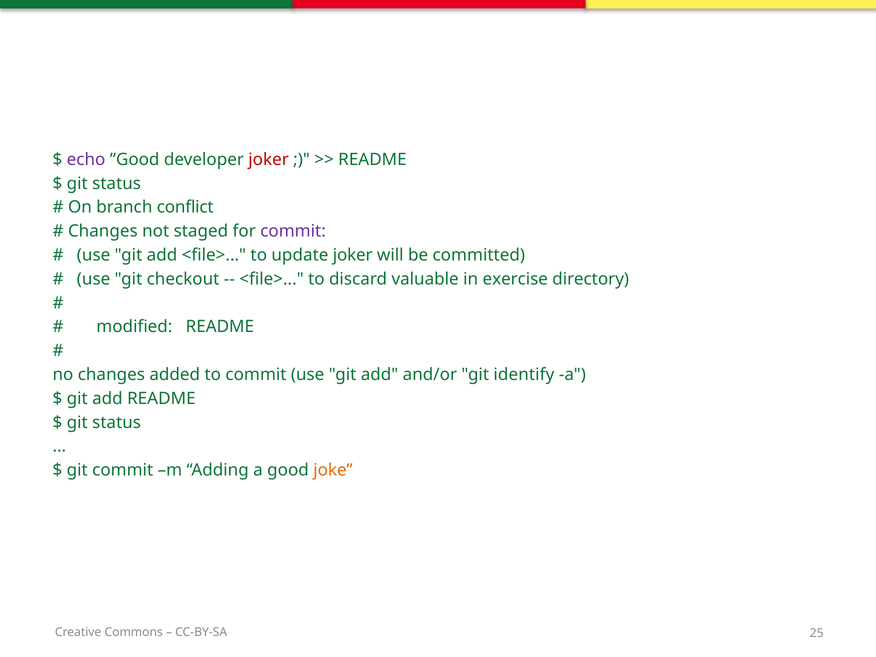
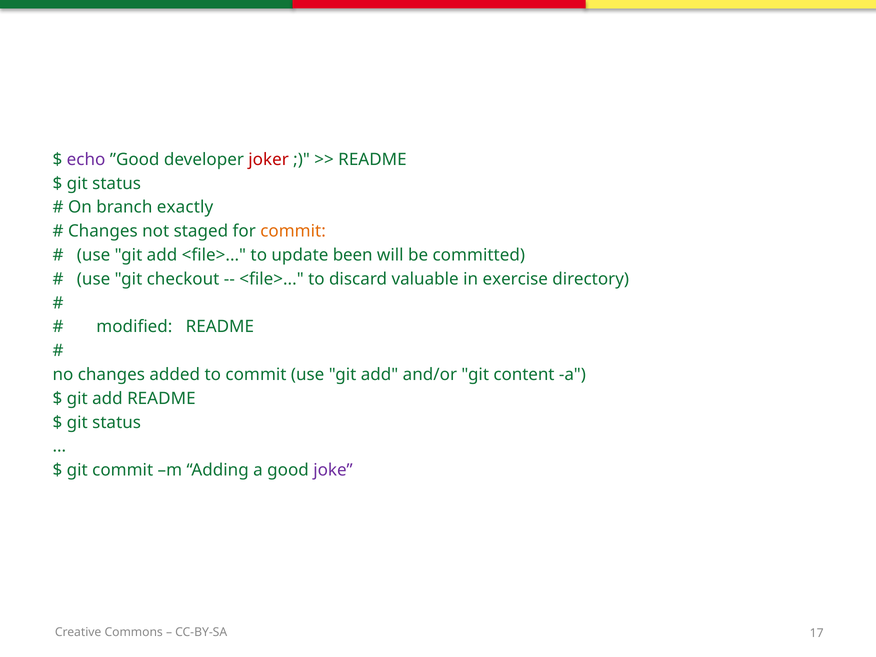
conflict: conflict -> exactly
commit at (293, 231) colour: purple -> orange
update joker: joker -> been
identify: identify -> content
joke colour: orange -> purple
25: 25 -> 17
